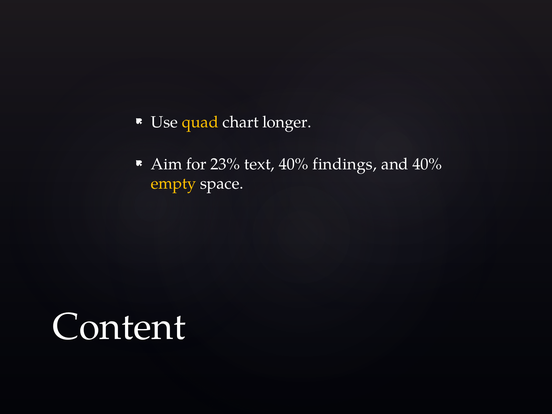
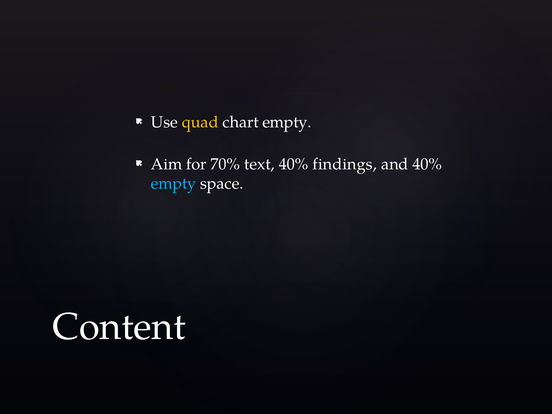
chart longer: longer -> empty
23%: 23% -> 70%
empty at (174, 183) colour: yellow -> light blue
